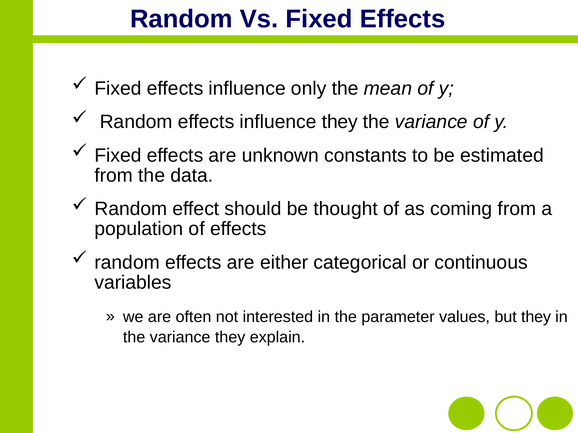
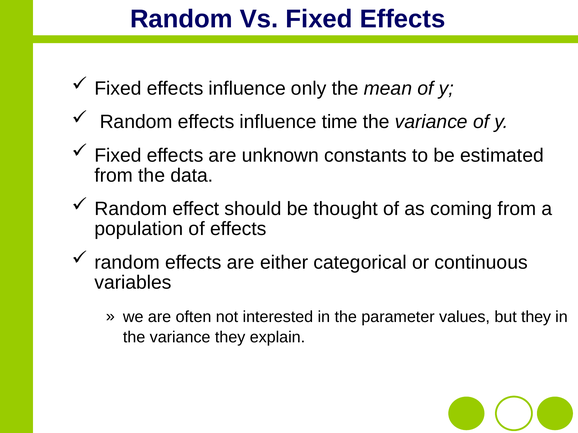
influence they: they -> time
